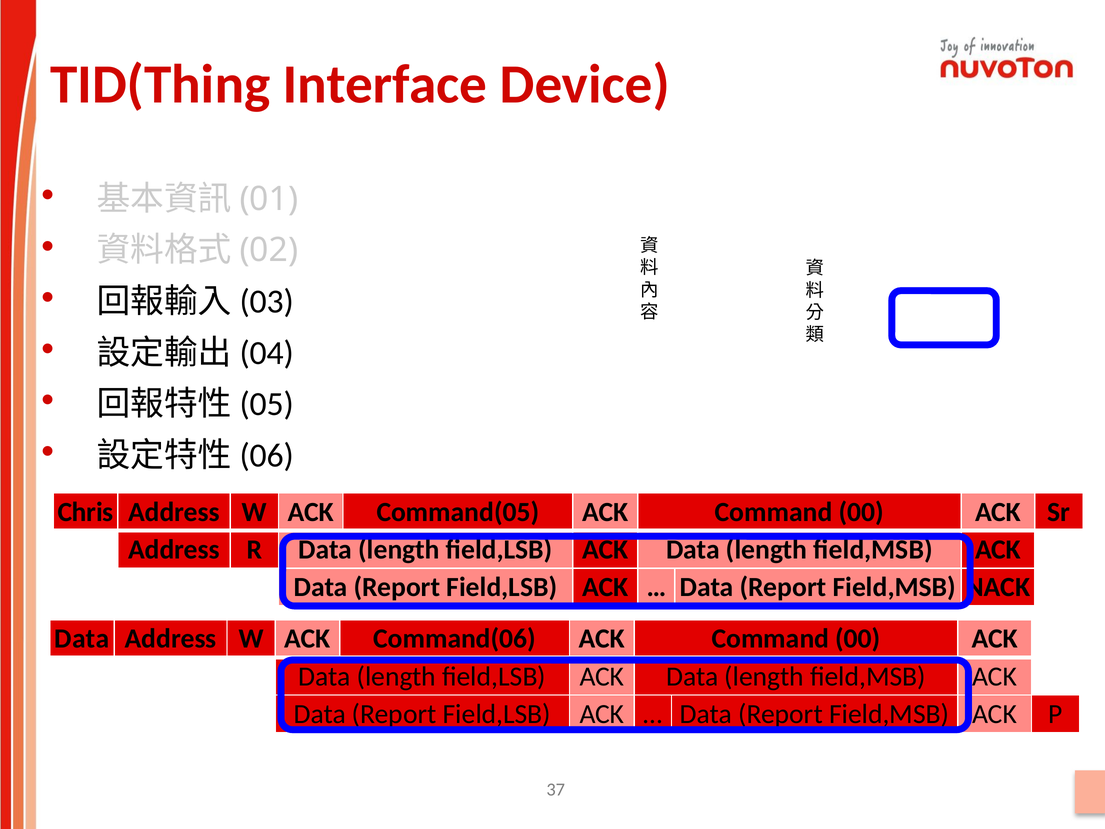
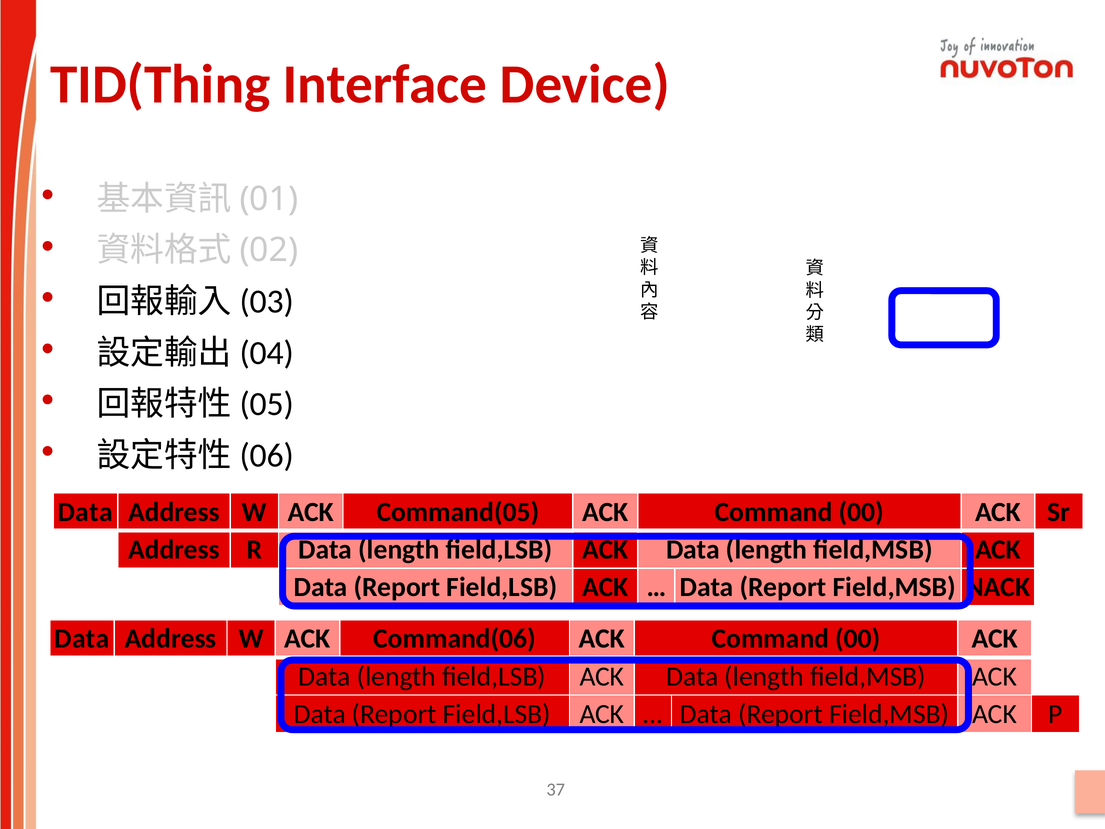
Chris at (86, 512): Chris -> Data
